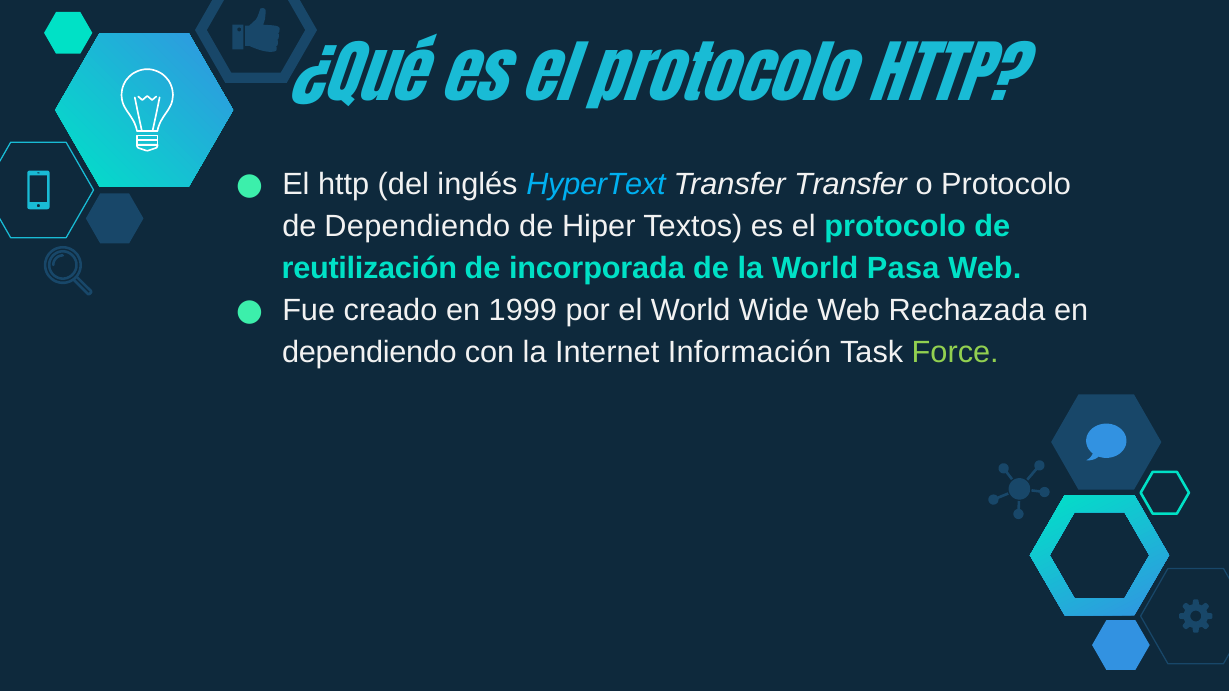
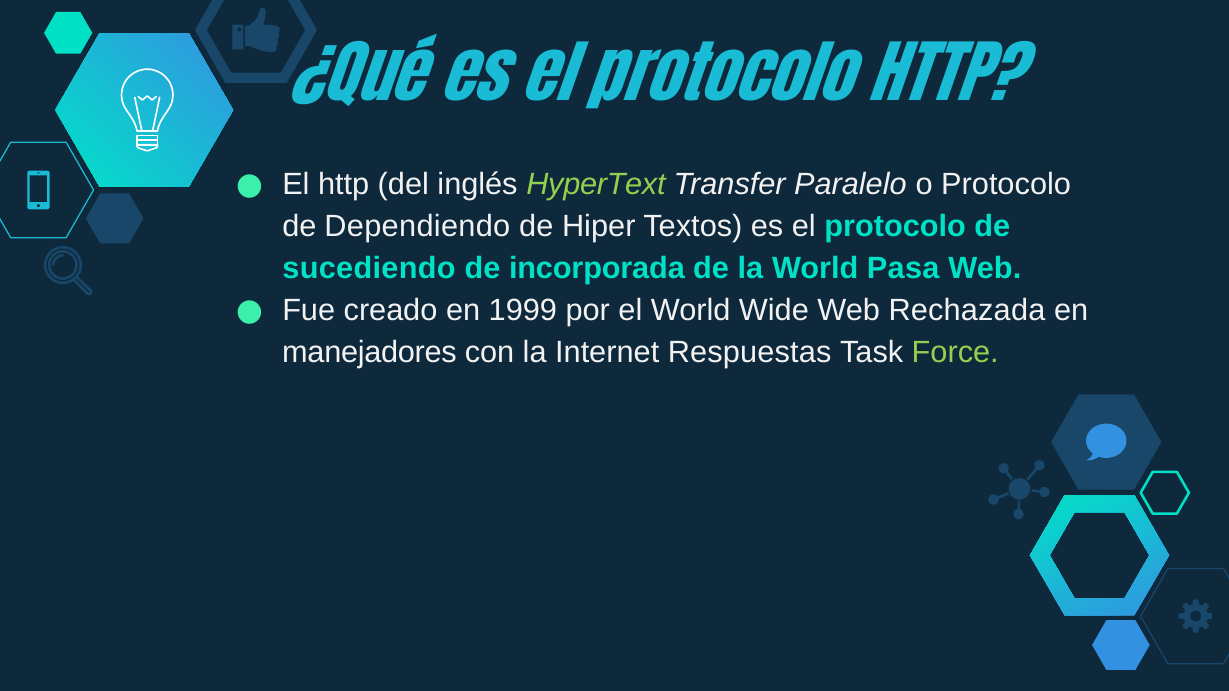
HyperText colour: light blue -> light green
Transfer Transfer: Transfer -> Paralelo
reutilización: reutilización -> sucediendo
dependiendo at (369, 352): dependiendo -> manejadores
Información: Información -> Respuestas
